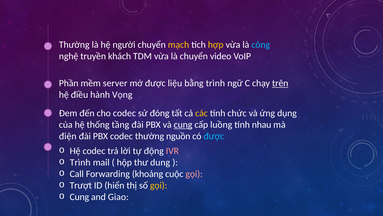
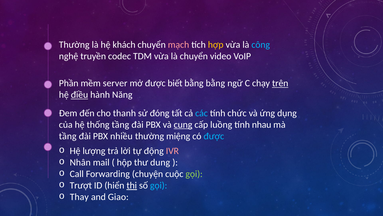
người: người -> khách
mạch colour: yellow -> pink
khách: khách -> codec
liệu: liệu -> biết
bằng trình: trình -> bằng
điều underline: none -> present
Vọng: Vọng -> Năng
cho codec: codec -> thanh
các colour: yellow -> light blue
điện at (68, 136): điện -> tầng
PBX codec: codec -> nhiều
nguồn: nguồn -> miệng
Hệ codec: codec -> lượng
Trình at (80, 162): Trình -> Nhân
khoảng: khoảng -> chuyện
gọi at (194, 174) colour: pink -> light green
thị underline: none -> present
gọi at (159, 185) colour: yellow -> light blue
Cung at (79, 196): Cung -> Thay
